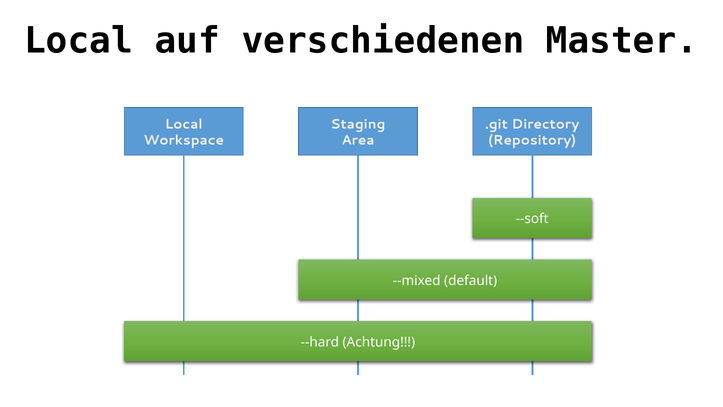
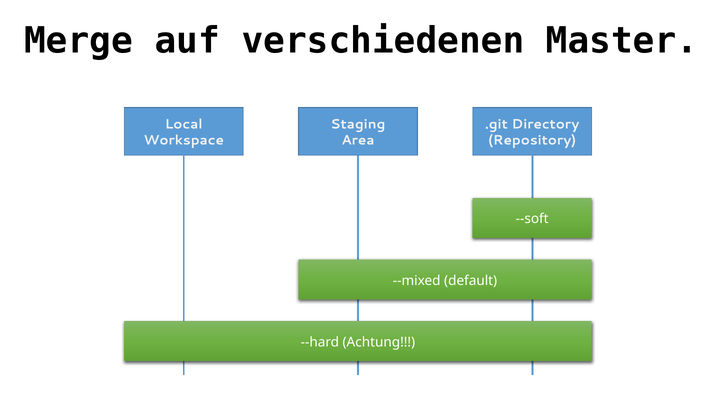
Local at (79, 41): Local -> Merge
